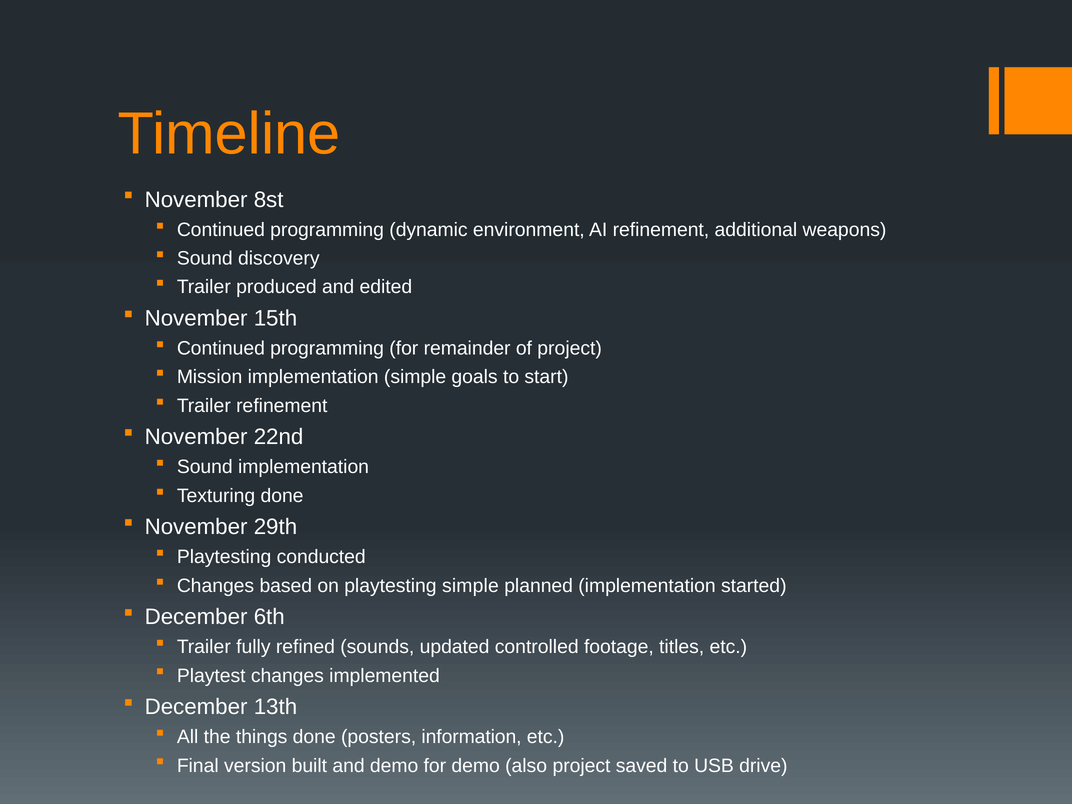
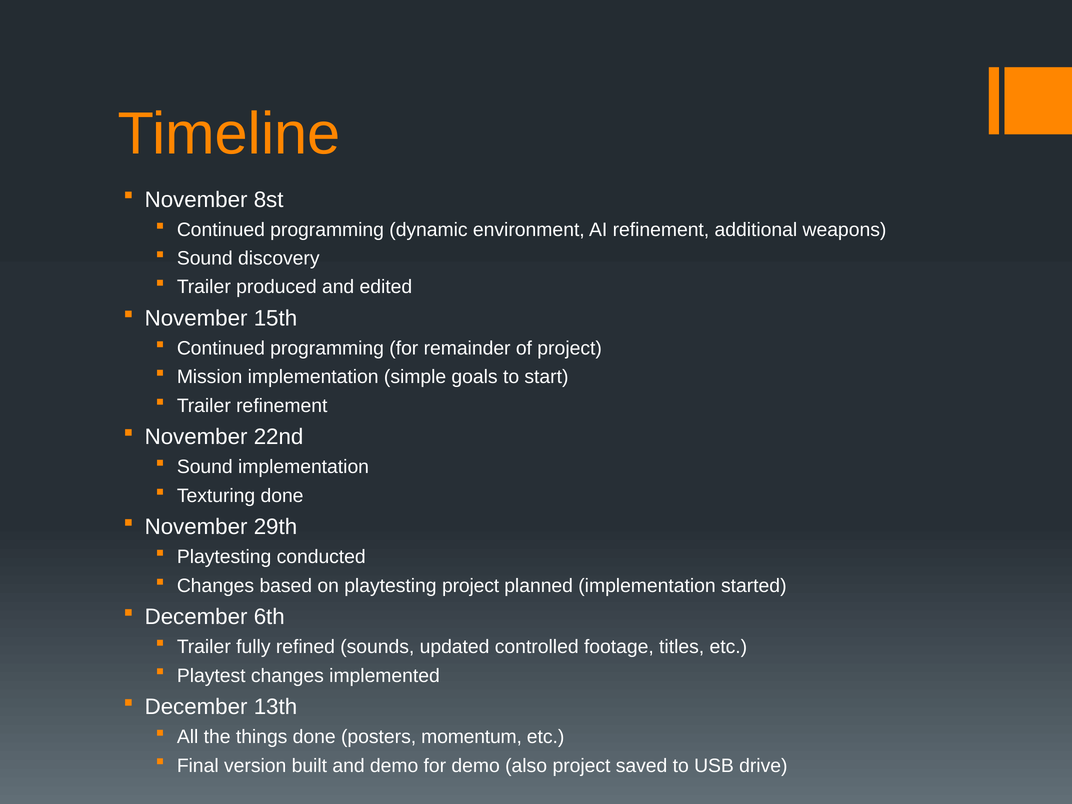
playtesting simple: simple -> project
information: information -> momentum
